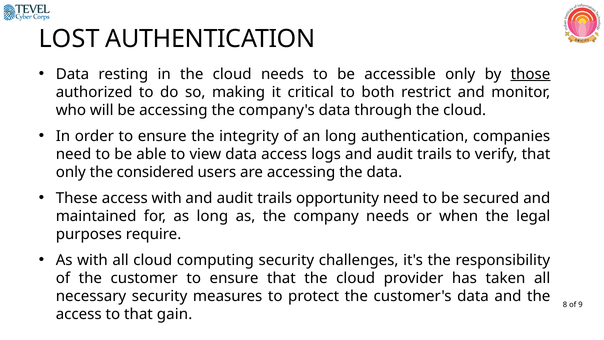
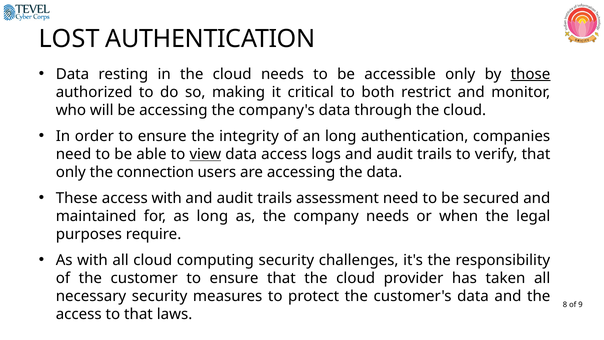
view underline: none -> present
considered: considered -> connection
opportunity: opportunity -> assessment
gain: gain -> laws
